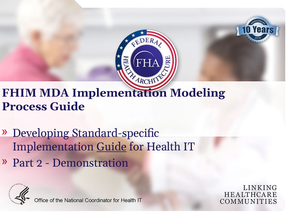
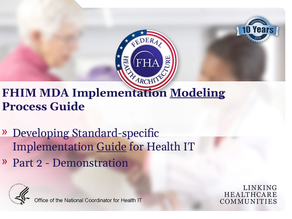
Modeling underline: none -> present
